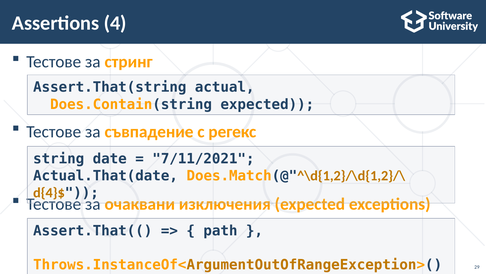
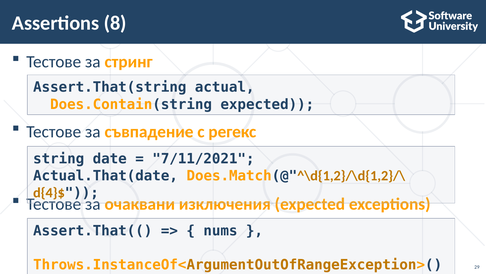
4: 4 -> 8
path: path -> nums
